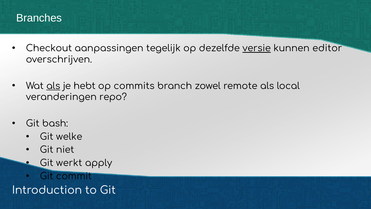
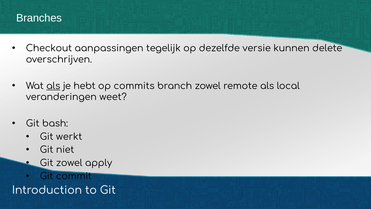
versie underline: present -> none
editor: editor -> delete
repo: repo -> weet
welke: welke -> werkt
Git werkt: werkt -> zowel
